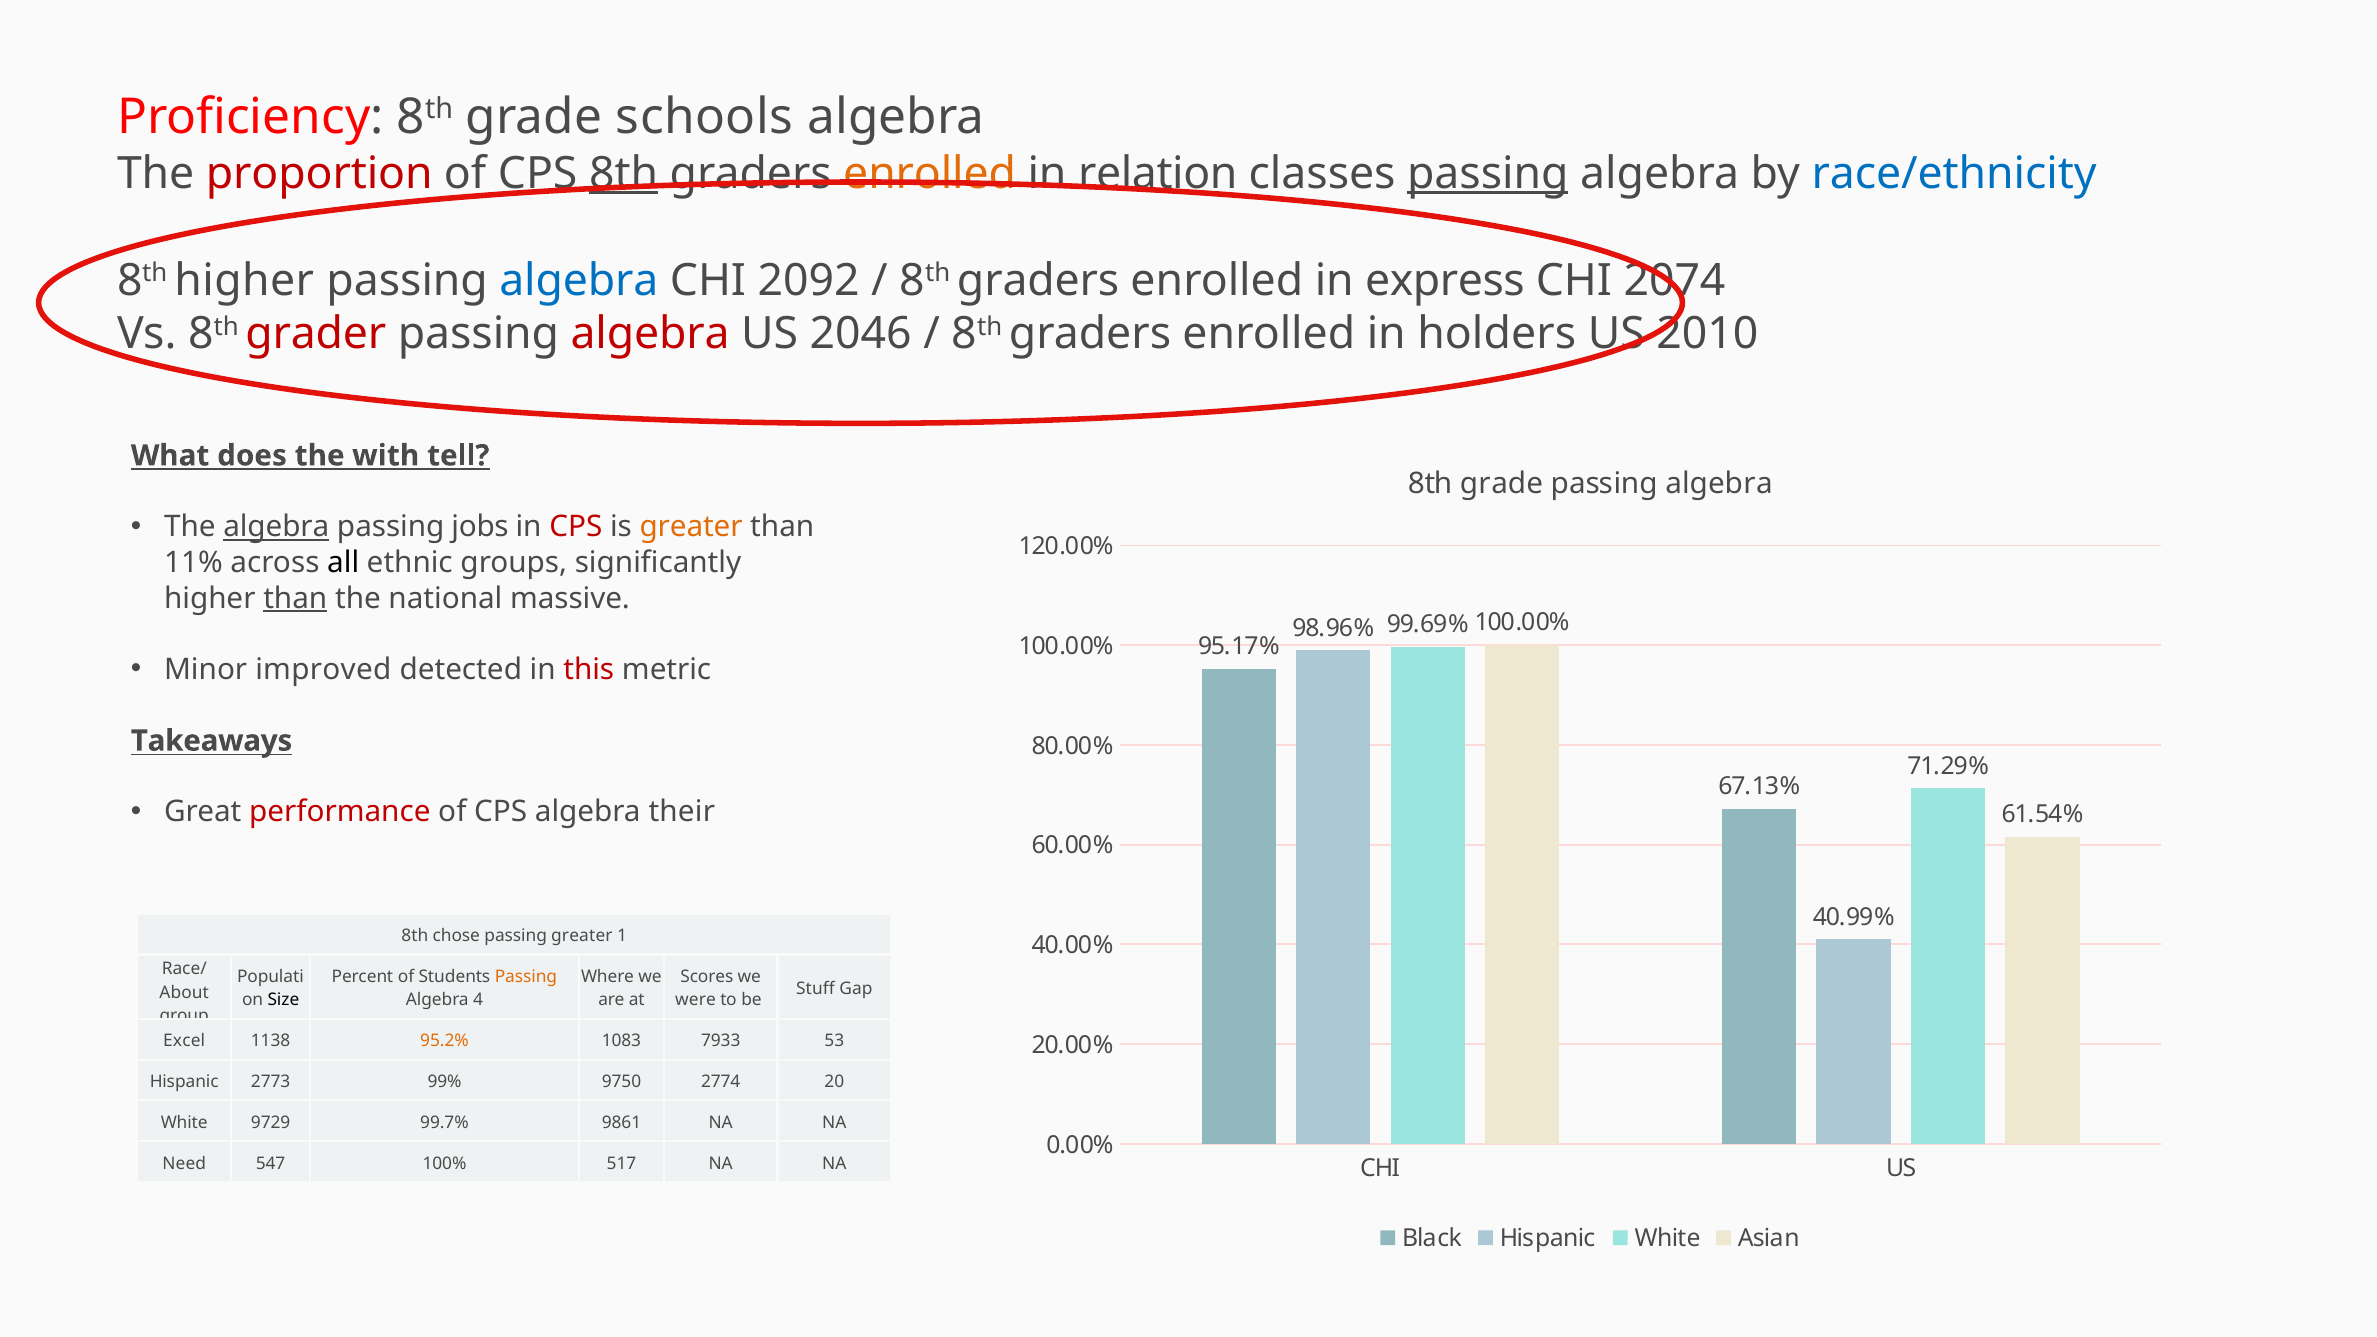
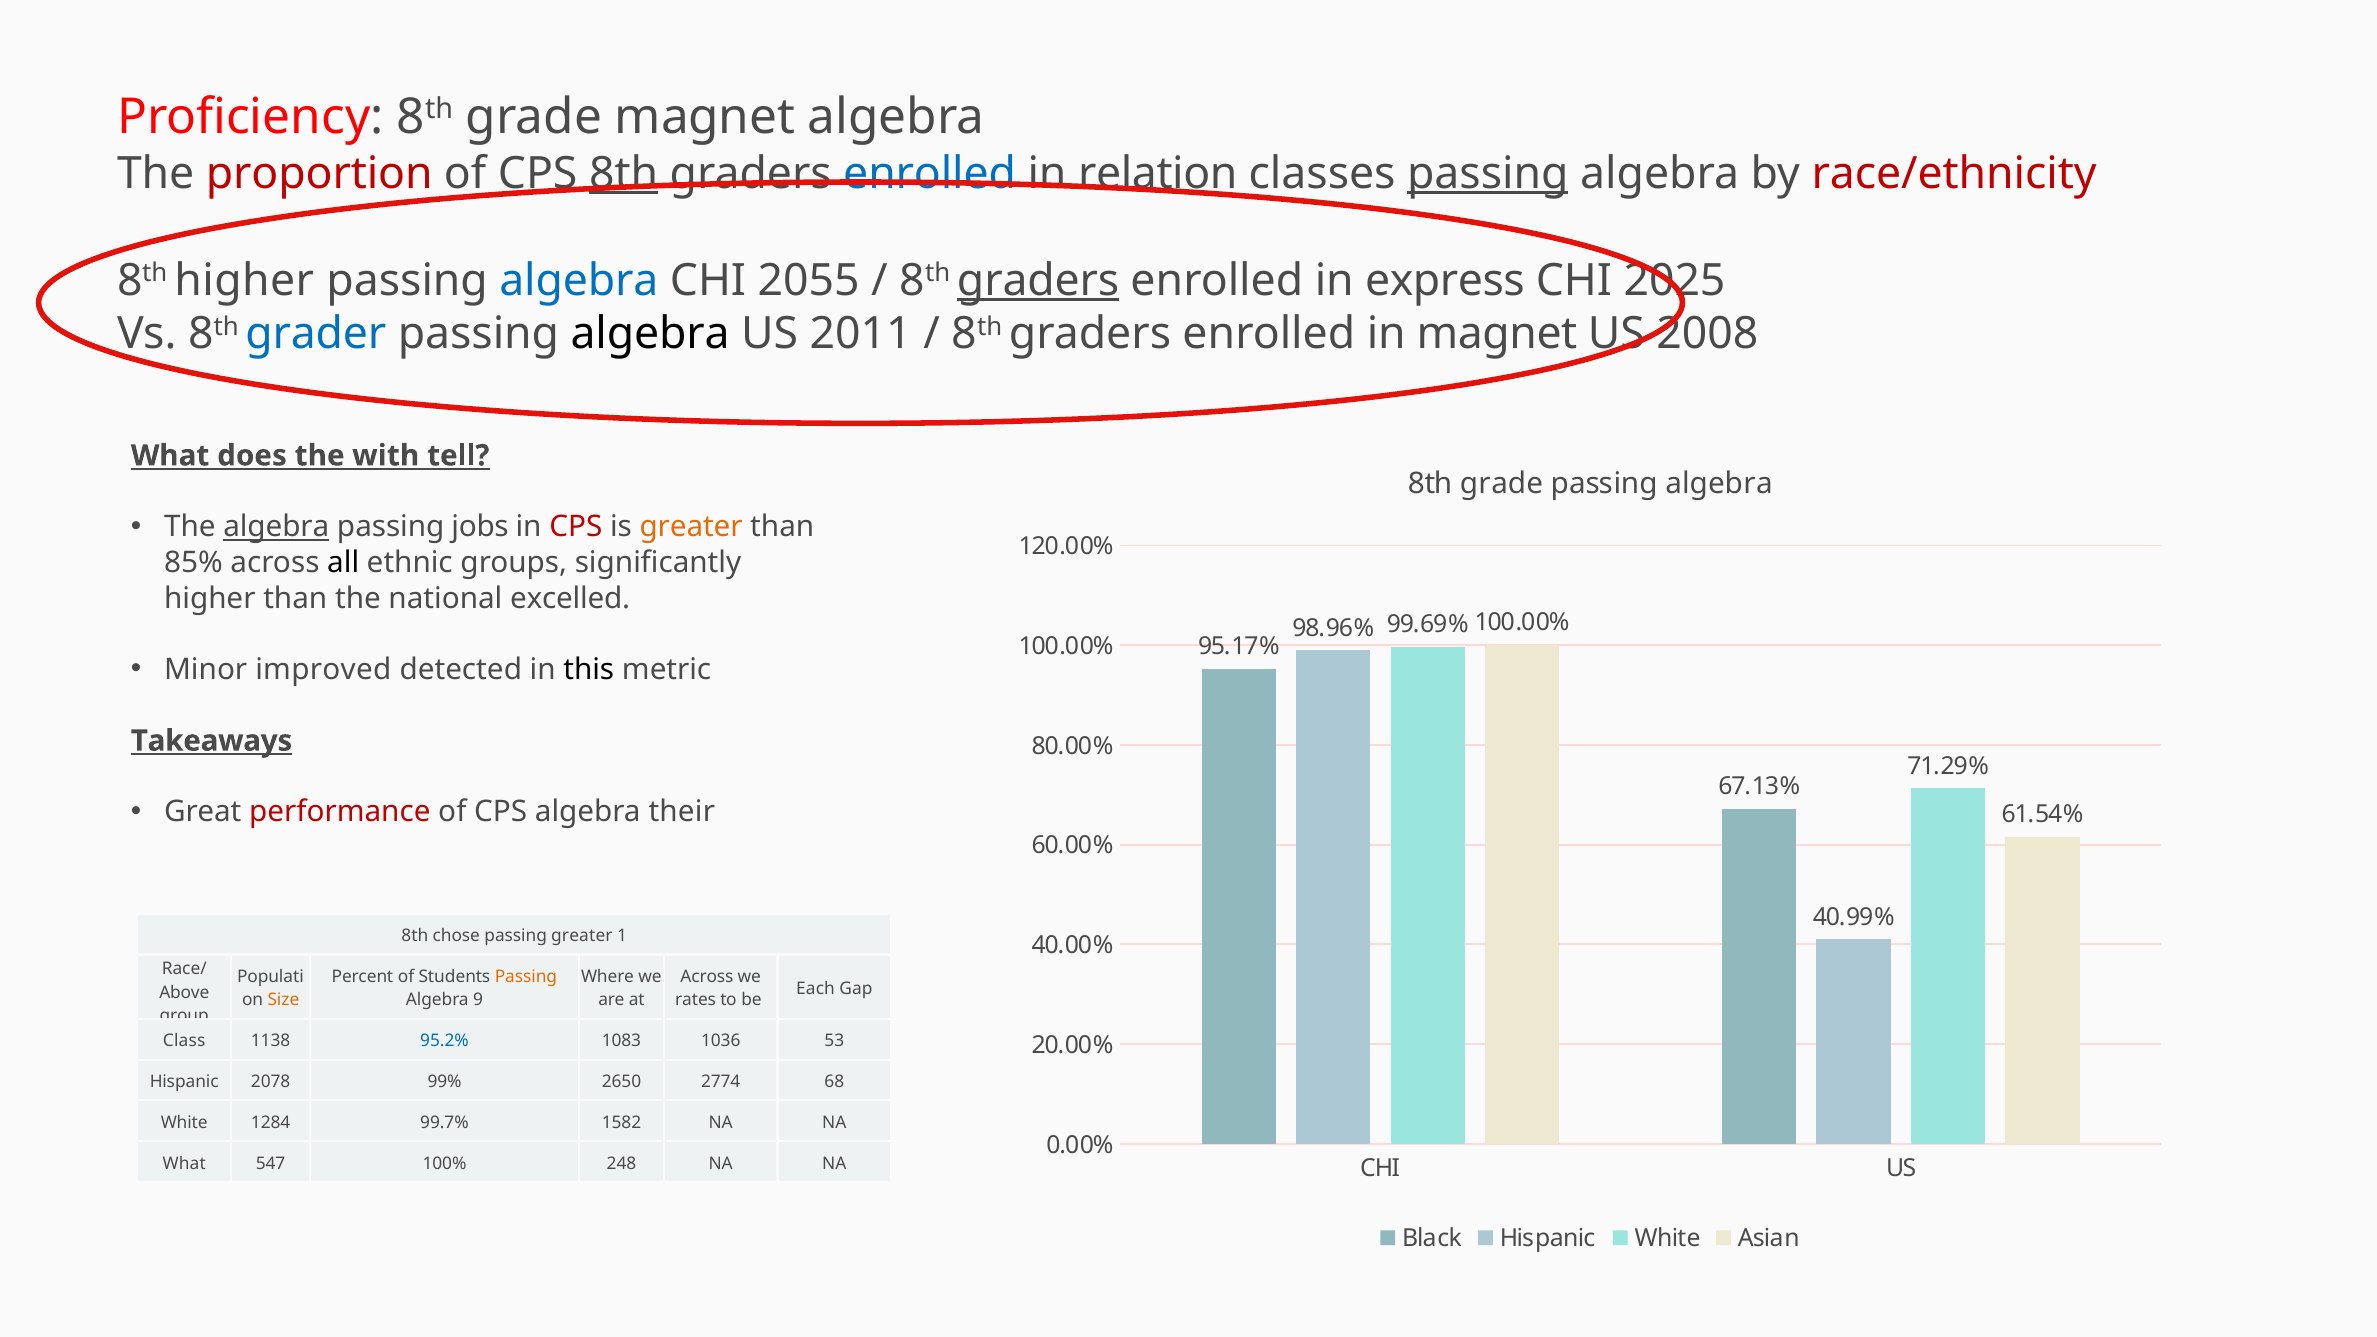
grade schools: schools -> magnet
enrolled at (930, 173) colour: orange -> blue
race/ethnicity colour: blue -> red
2092: 2092 -> 2055
graders at (1038, 280) underline: none -> present
2074: 2074 -> 2025
grader colour: red -> blue
algebra at (650, 334) colour: red -> black
2046: 2046 -> 2011
in holders: holders -> magnet
2010: 2010 -> 2008
11%: 11% -> 85%
than at (295, 598) underline: present -> none
massive: massive -> excelled
this colour: red -> black
Takeaways underline: none -> present
Scores at (707, 977): Scores -> Across
Stuff: Stuff -> Each
About: About -> Above
Size colour: black -> orange
4: 4 -> 9
were: were -> rates
Excel: Excel -> Class
95.2% colour: orange -> blue
7933: 7933 -> 1036
2773: 2773 -> 2078
9750: 9750 -> 2650
20: 20 -> 68
9729: 9729 -> 1284
9861: 9861 -> 1582
Need at (184, 1164): Need -> What
517: 517 -> 248
